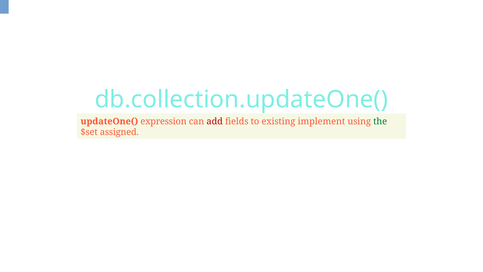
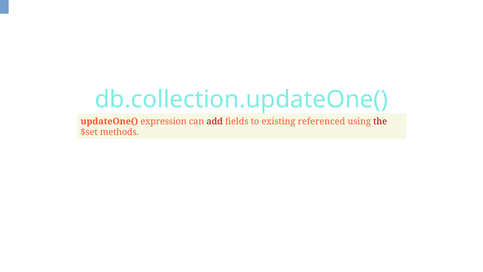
implement: implement -> referenced
the colour: green -> red
assigned: assigned -> methods
